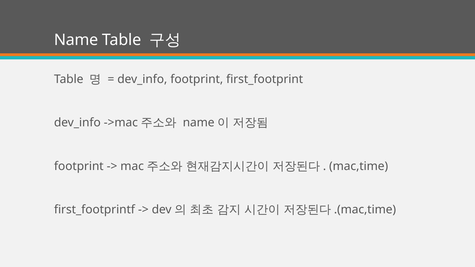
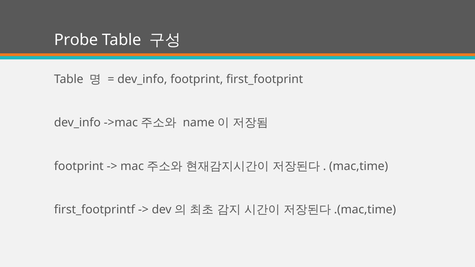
Name at (76, 40): Name -> Probe
